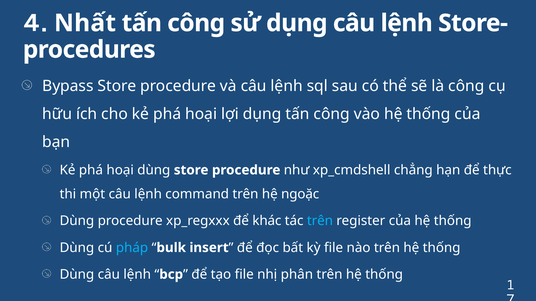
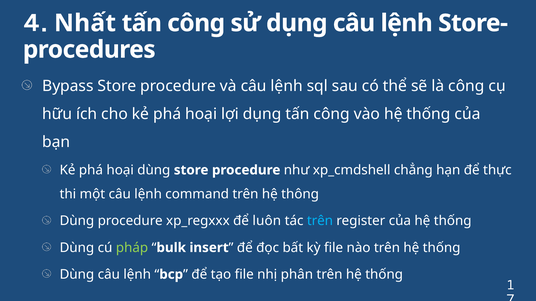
ngoặc: ngoặc -> thông
khác: khác -> luôn
pháp colour: light blue -> light green
